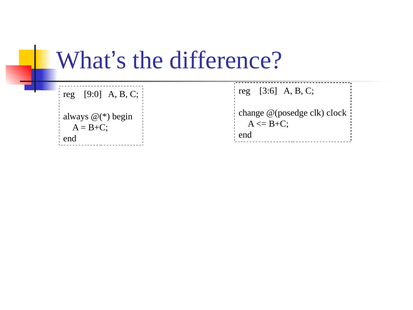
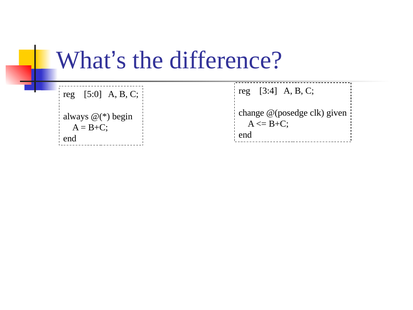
3:6: 3:6 -> 3:4
9:0: 9:0 -> 5:0
clock: clock -> given
